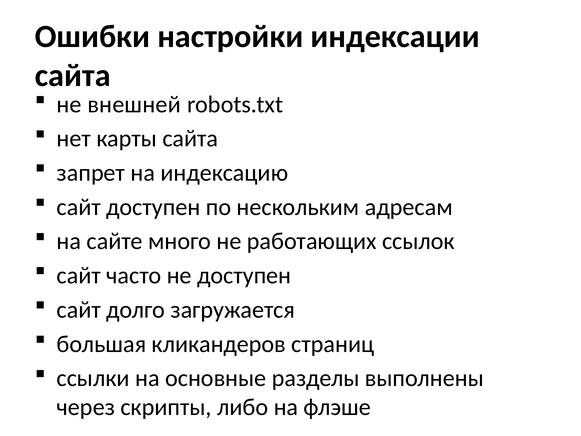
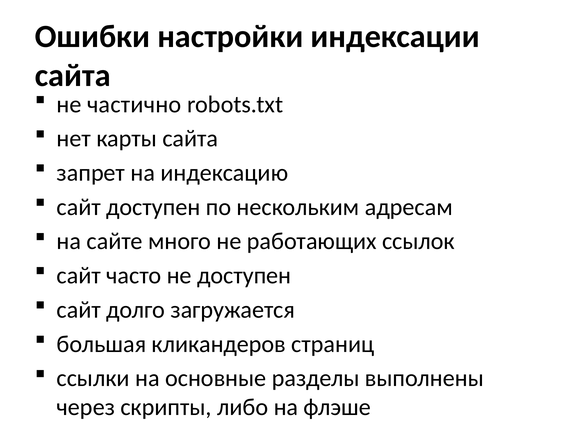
внешней: внешней -> частично
